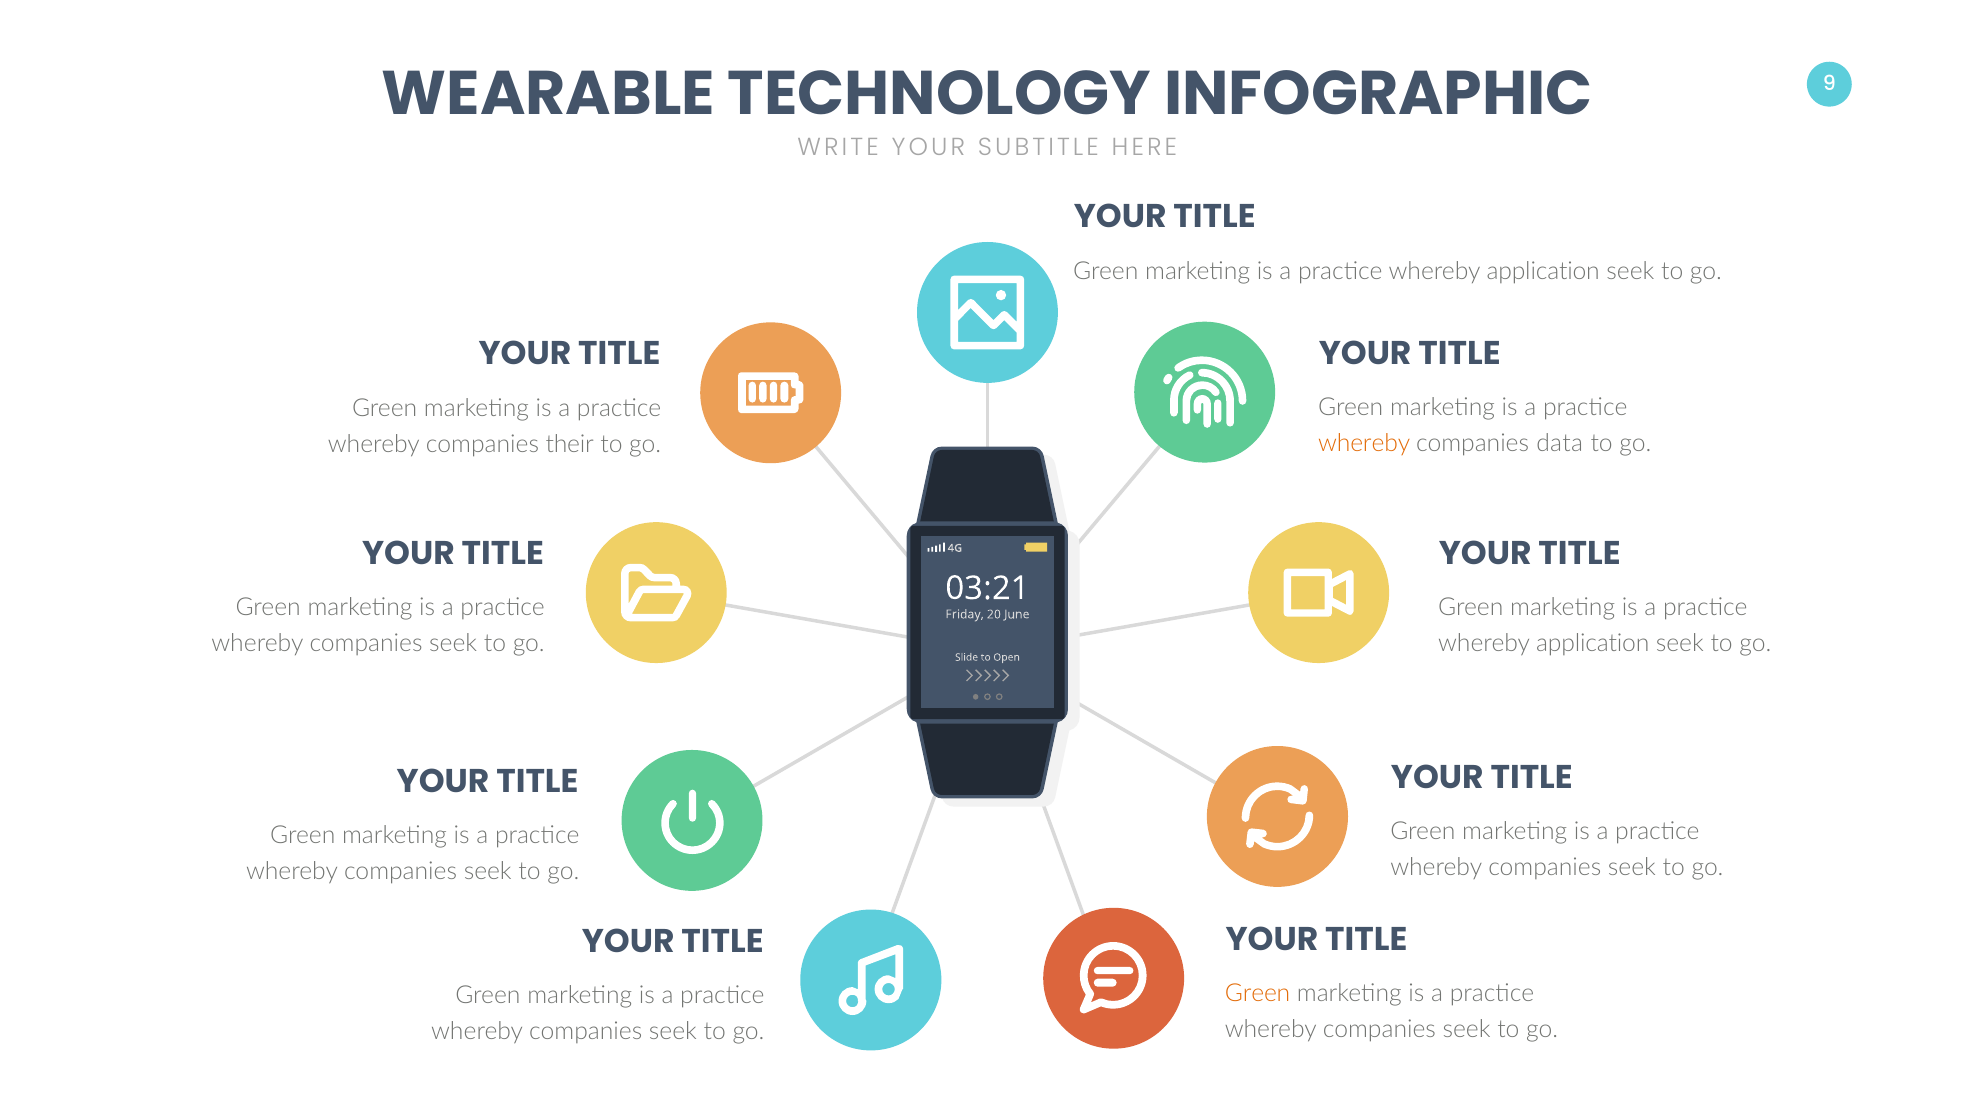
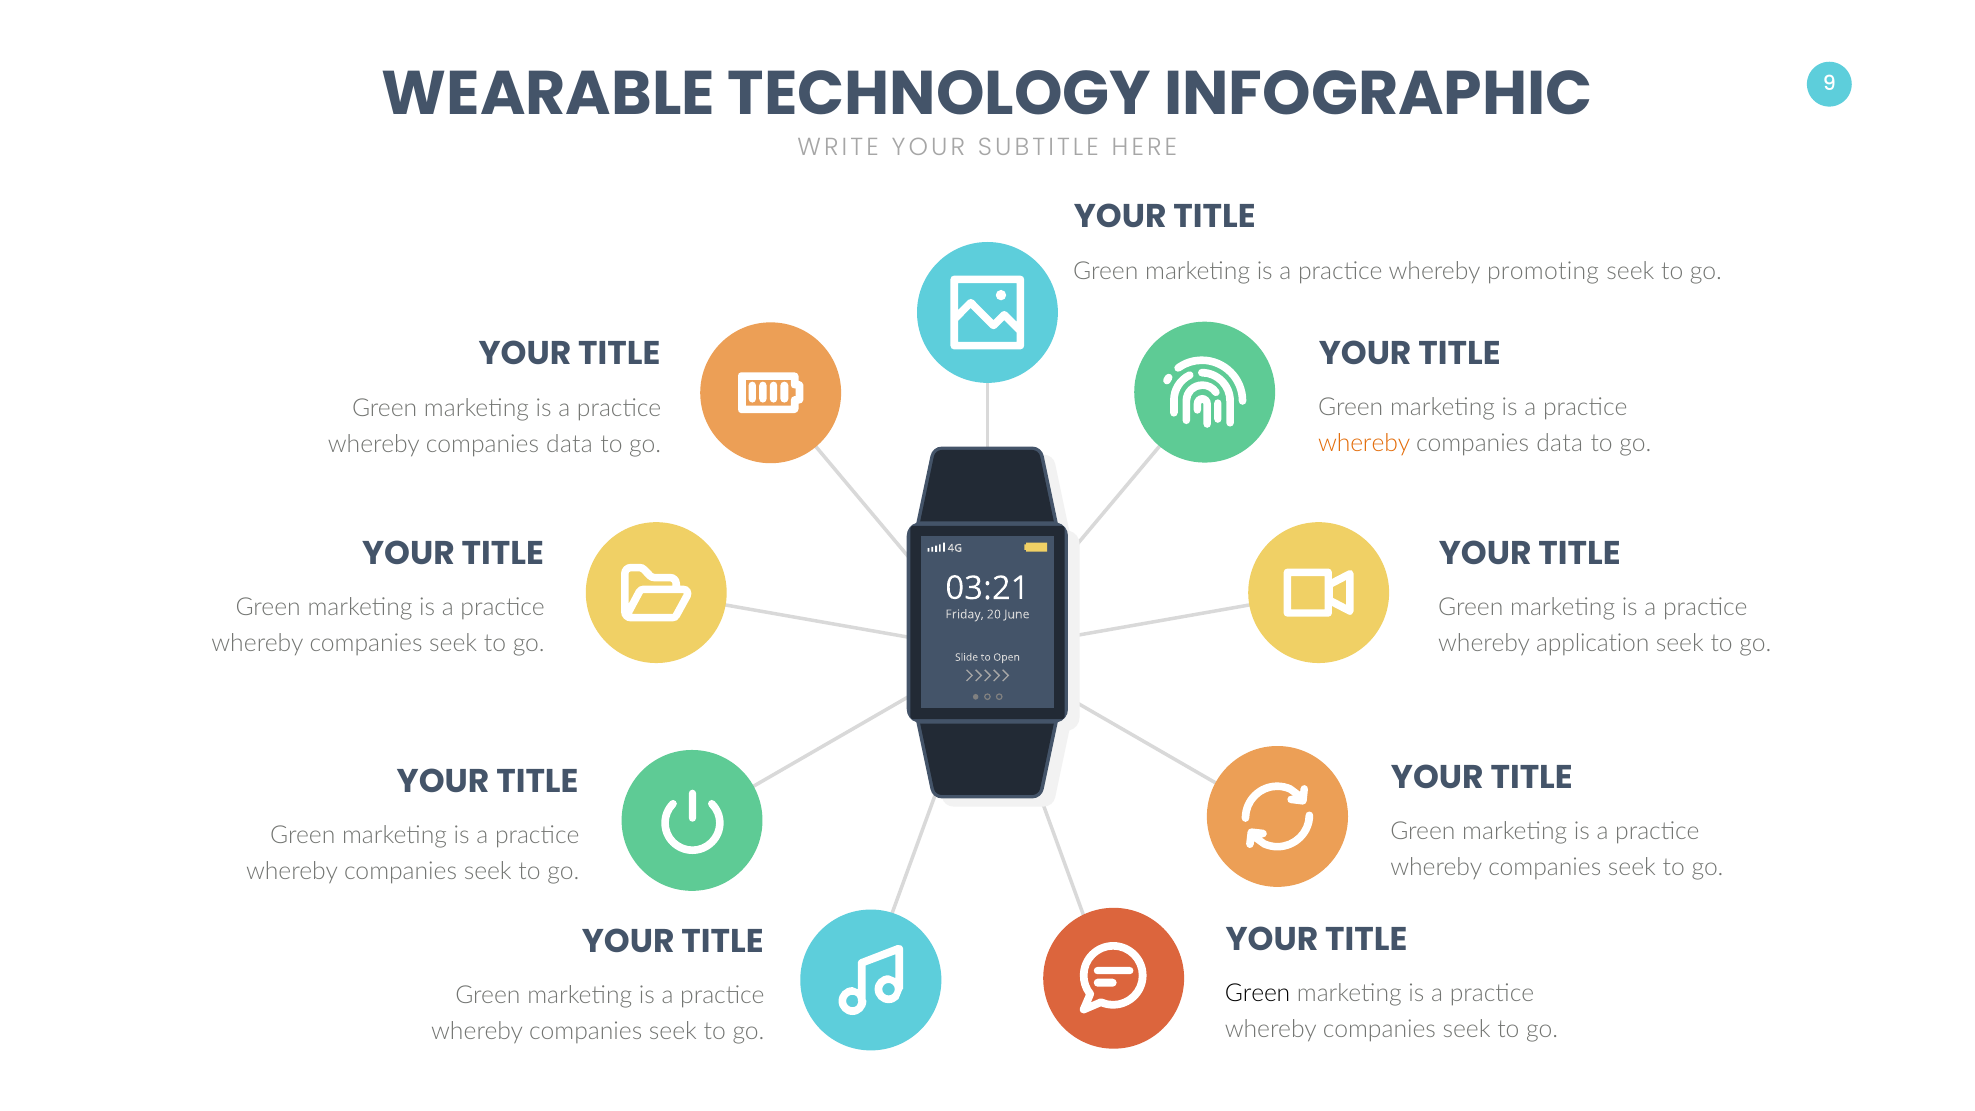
application at (1543, 271): application -> promoting
their at (570, 444): their -> data
Green at (1258, 994) colour: orange -> black
